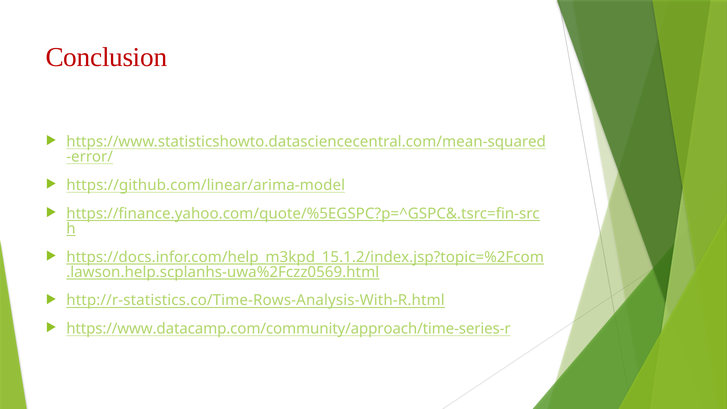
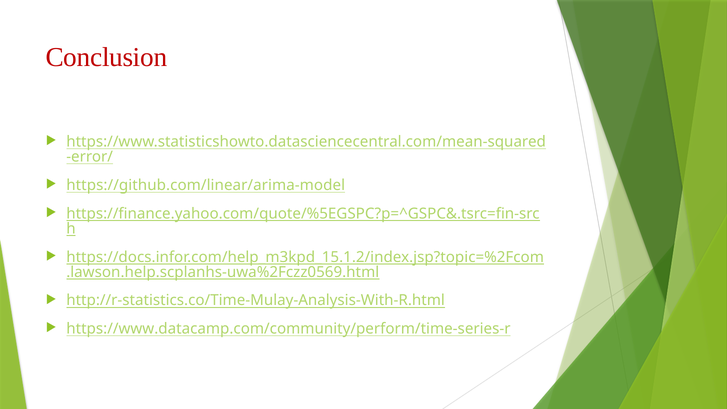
http://r-statistics.co/Time-Rows-Analysis-With-R.html: http://r-statistics.co/Time-Rows-Analysis-With-R.html -> http://r-statistics.co/Time-Mulay-Analysis-With-R.html
https://www.datacamp.com/community/approach/time-series-r: https://www.datacamp.com/community/approach/time-series-r -> https://www.datacamp.com/community/perform/time-series-r
